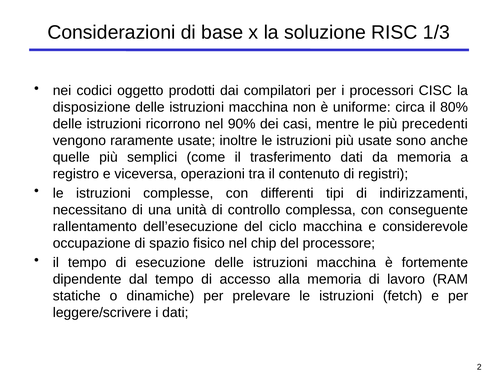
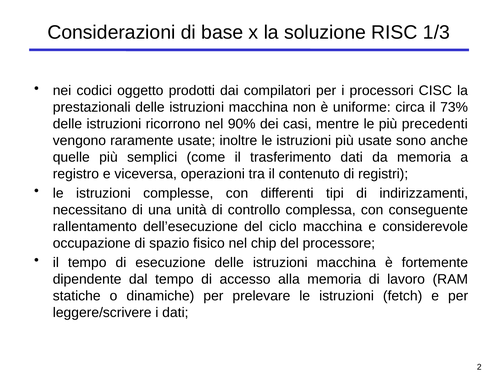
disposizione: disposizione -> prestazionali
80%: 80% -> 73%
